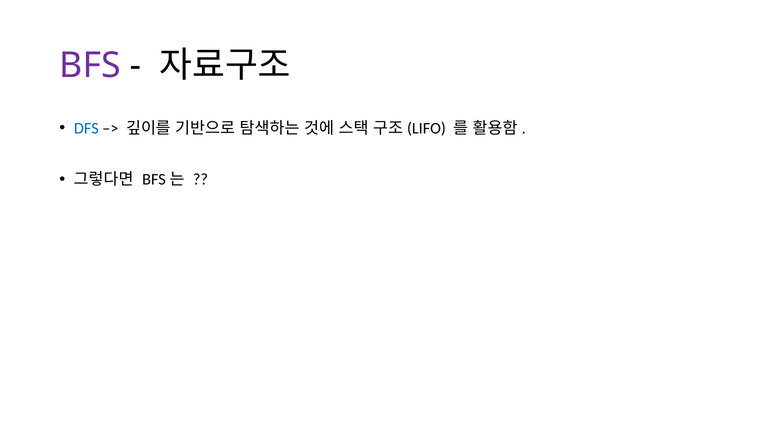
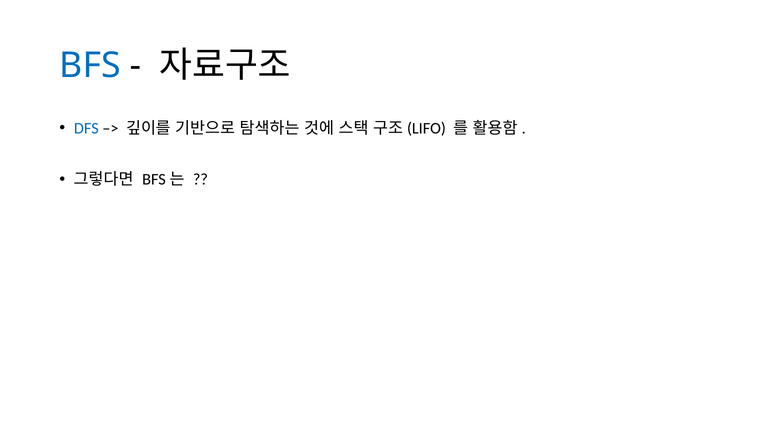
BFS colour: purple -> blue
